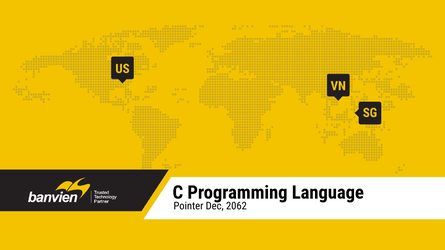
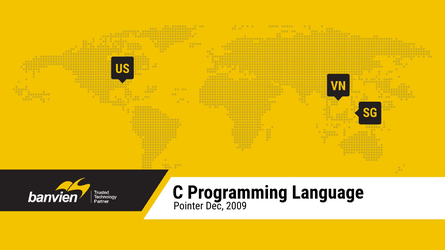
2062: 2062 -> 2009
